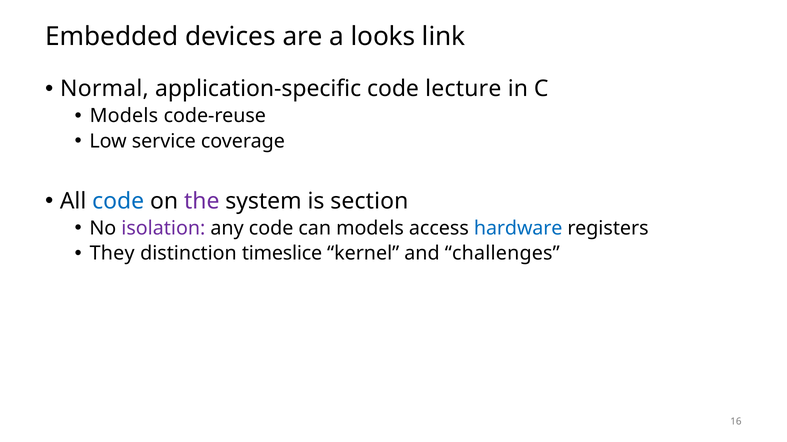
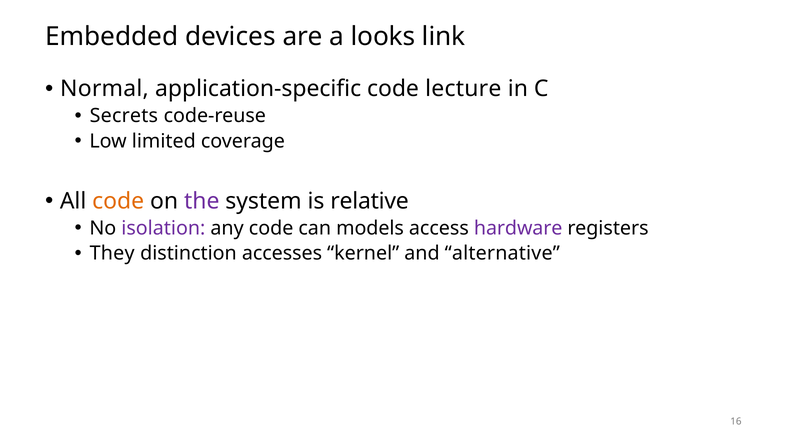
Models at (124, 116): Models -> Secrets
service: service -> limited
code at (118, 201) colour: blue -> orange
section: section -> relative
hardware colour: blue -> purple
timeslice: timeslice -> accesses
challenges: challenges -> alternative
